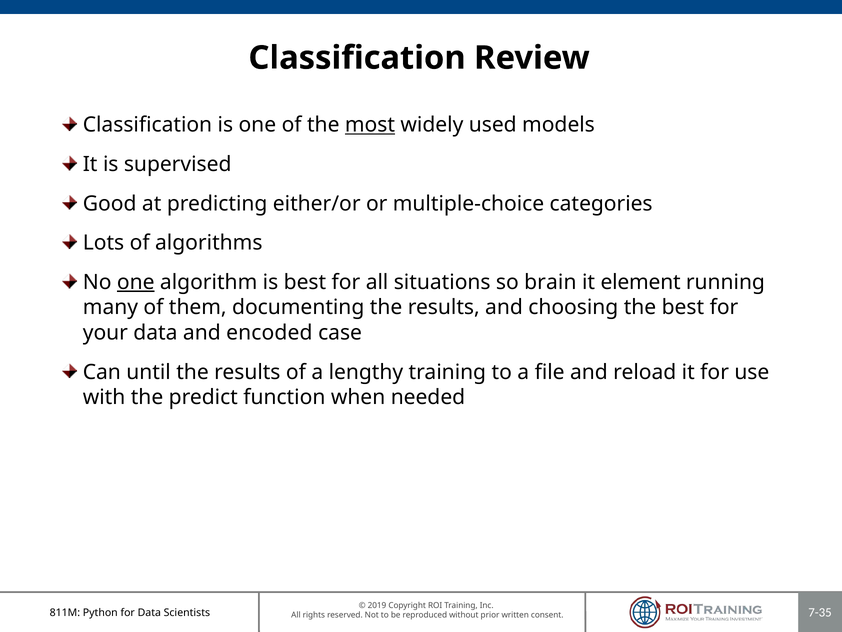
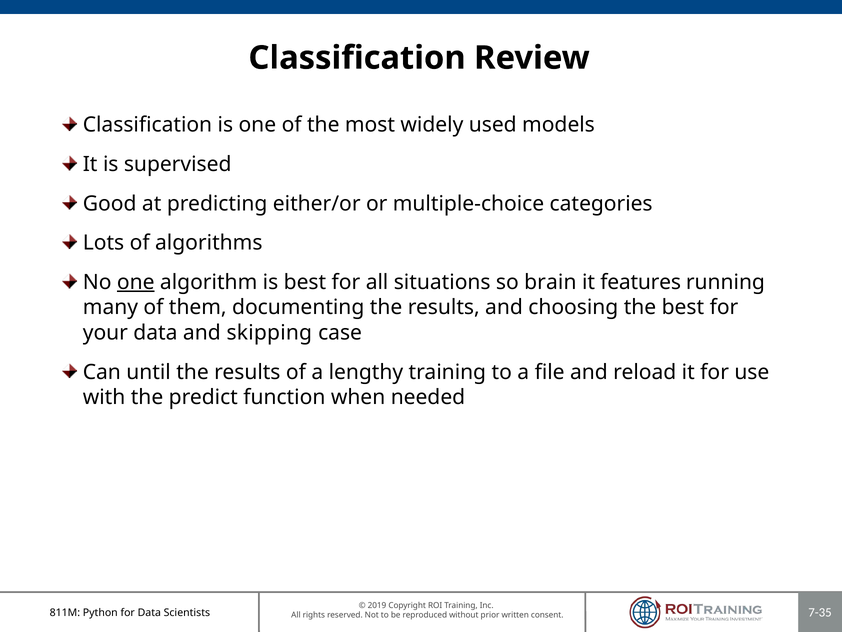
most underline: present -> none
element: element -> features
encoded: encoded -> skipping
